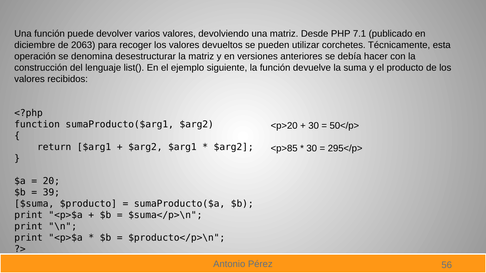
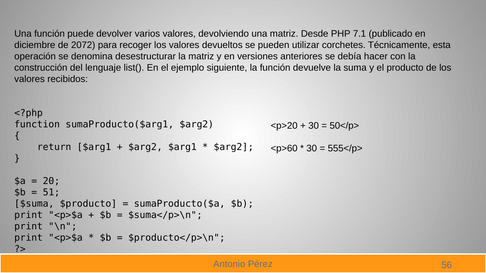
2063: 2063 -> 2072
<p>85: <p>85 -> <p>60
295</p>: 295</p> -> 555</p>
39: 39 -> 51
